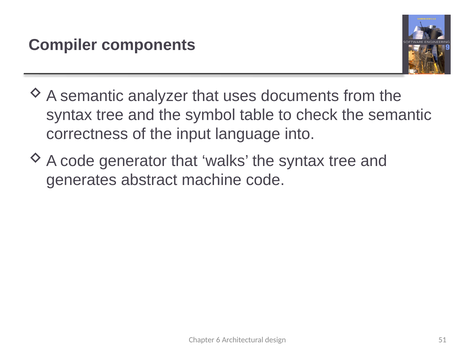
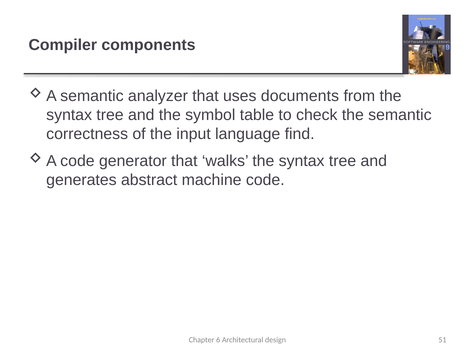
into: into -> find
